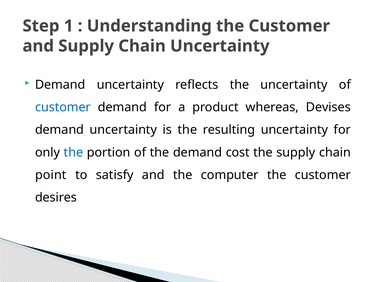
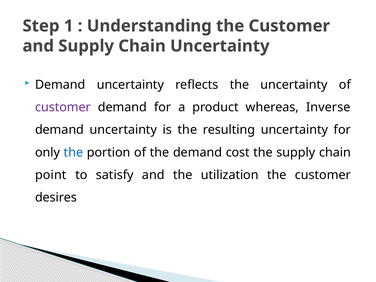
customer at (63, 107) colour: blue -> purple
Devises: Devises -> Inverse
computer: computer -> utilization
